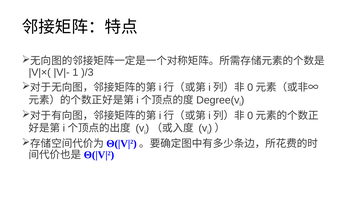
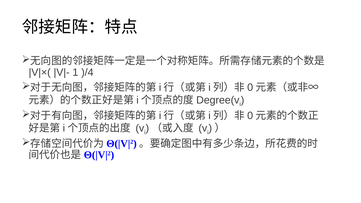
)/3: )/3 -> )/4
